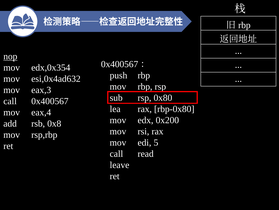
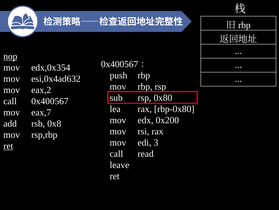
eax,3: eax,3 -> eax,2
eax,4: eax,4 -> eax,7
5: 5 -> 3
ret at (8, 145) underline: none -> present
